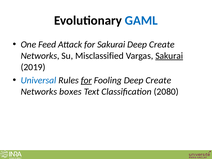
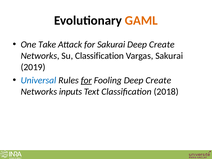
GAML colour: blue -> orange
Feed: Feed -> Take
Su Misclassified: Misclassified -> Classification
Sakurai at (169, 56) underline: present -> none
boxes: boxes -> inputs
2080: 2080 -> 2018
